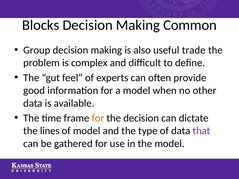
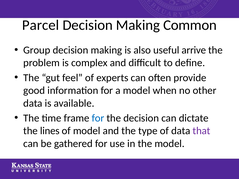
Blocks: Blocks -> Parcel
trade: trade -> arrive
for at (98, 118) colour: orange -> blue
